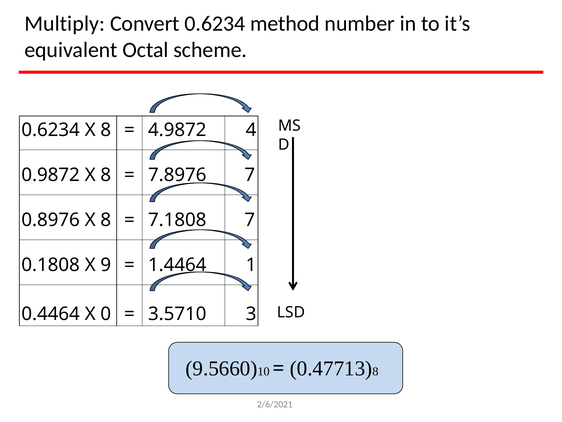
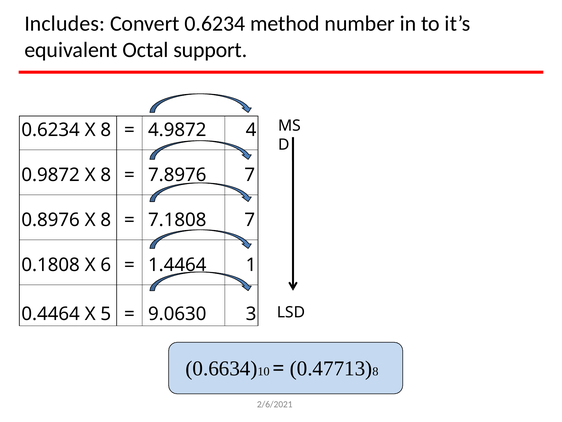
Multiply: Multiply -> Includes
scheme: scheme -> support
9: 9 -> 6
0: 0 -> 5
3.5710: 3.5710 -> 9.0630
9.5660: 9.5660 -> 0.6634
